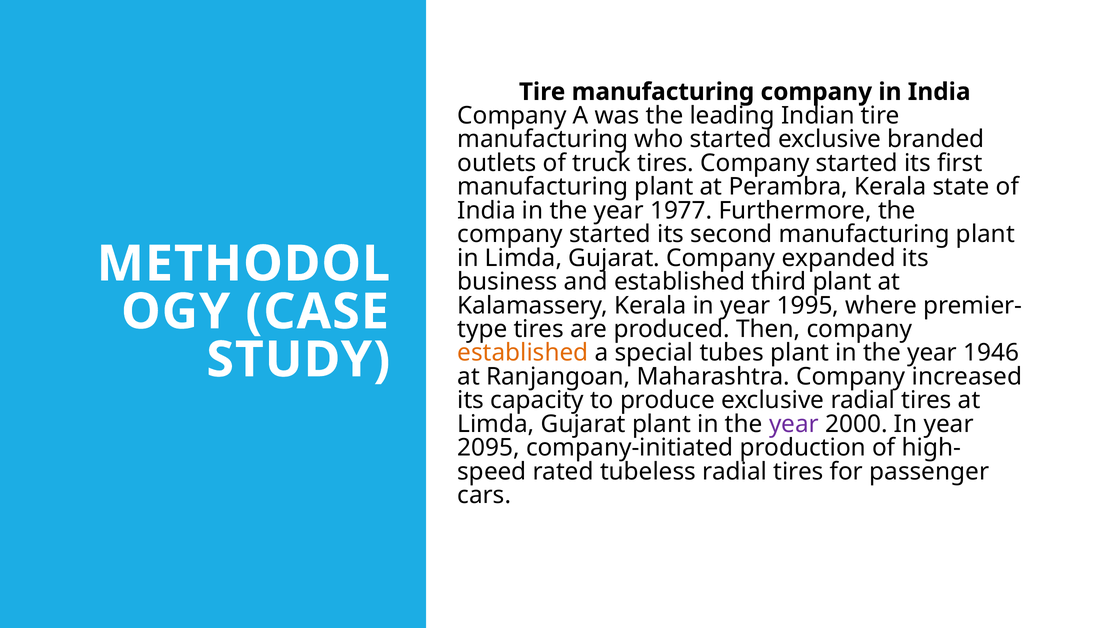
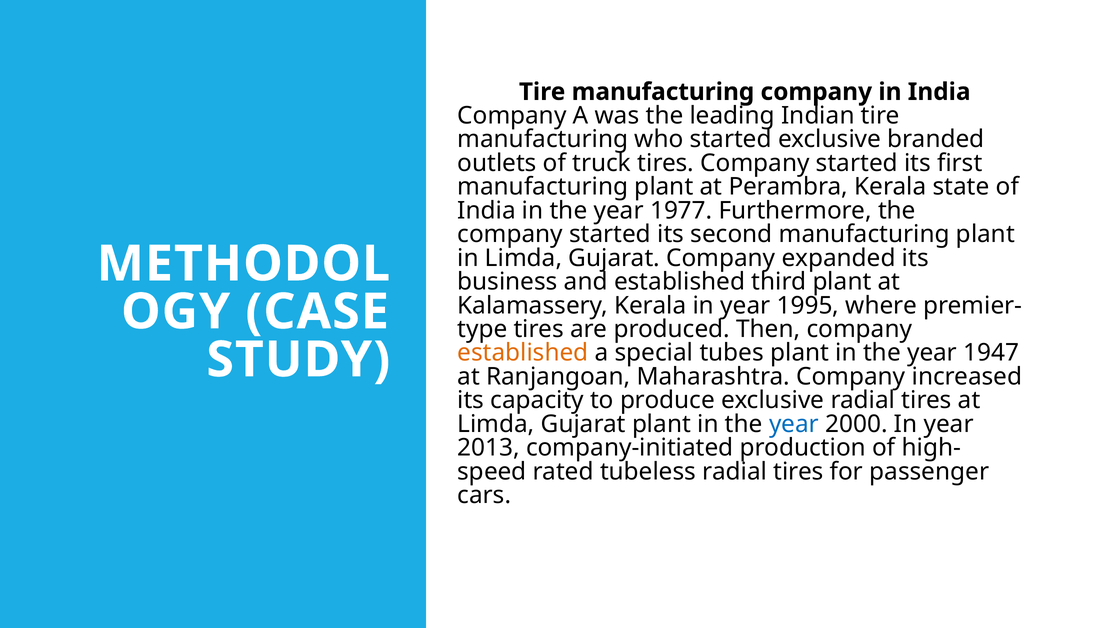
1946: 1946 -> 1947
year at (794, 424) colour: purple -> blue
2095: 2095 -> 2013
